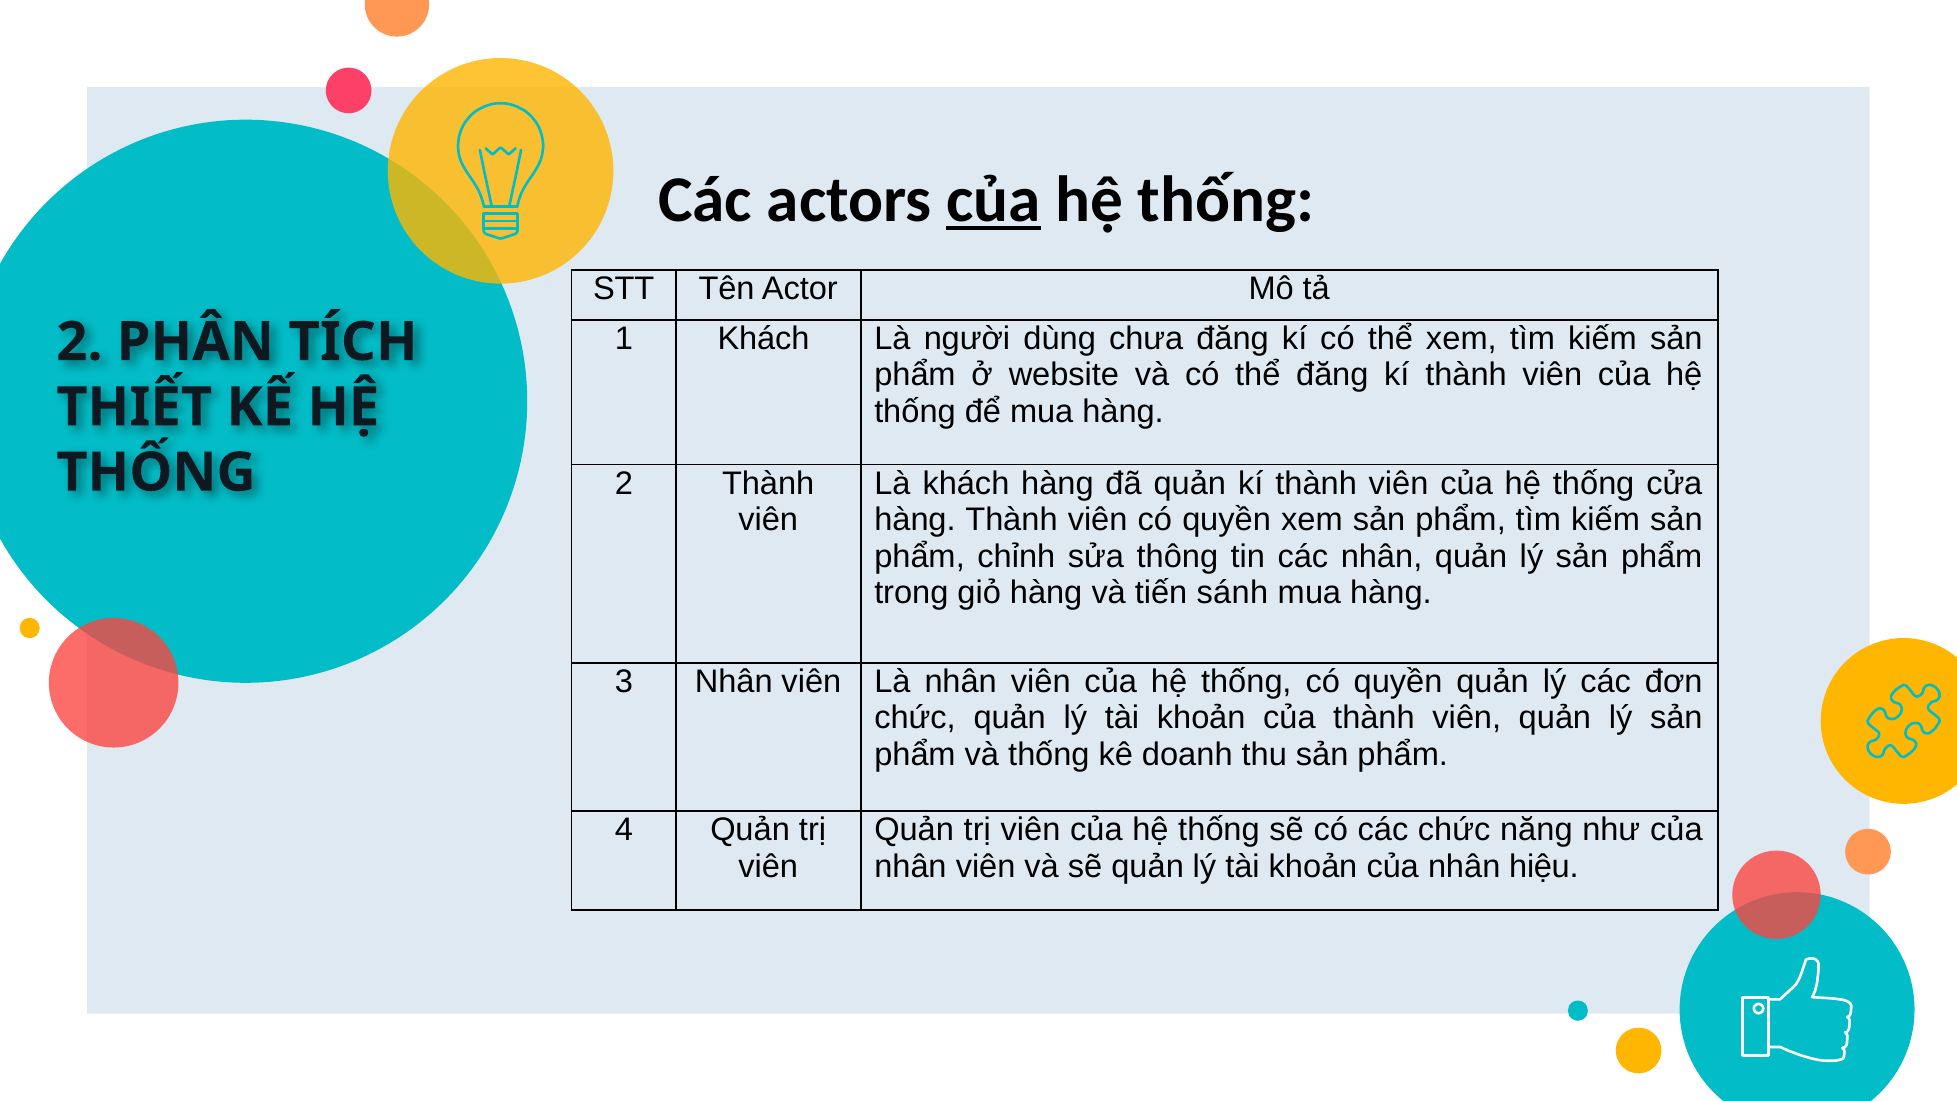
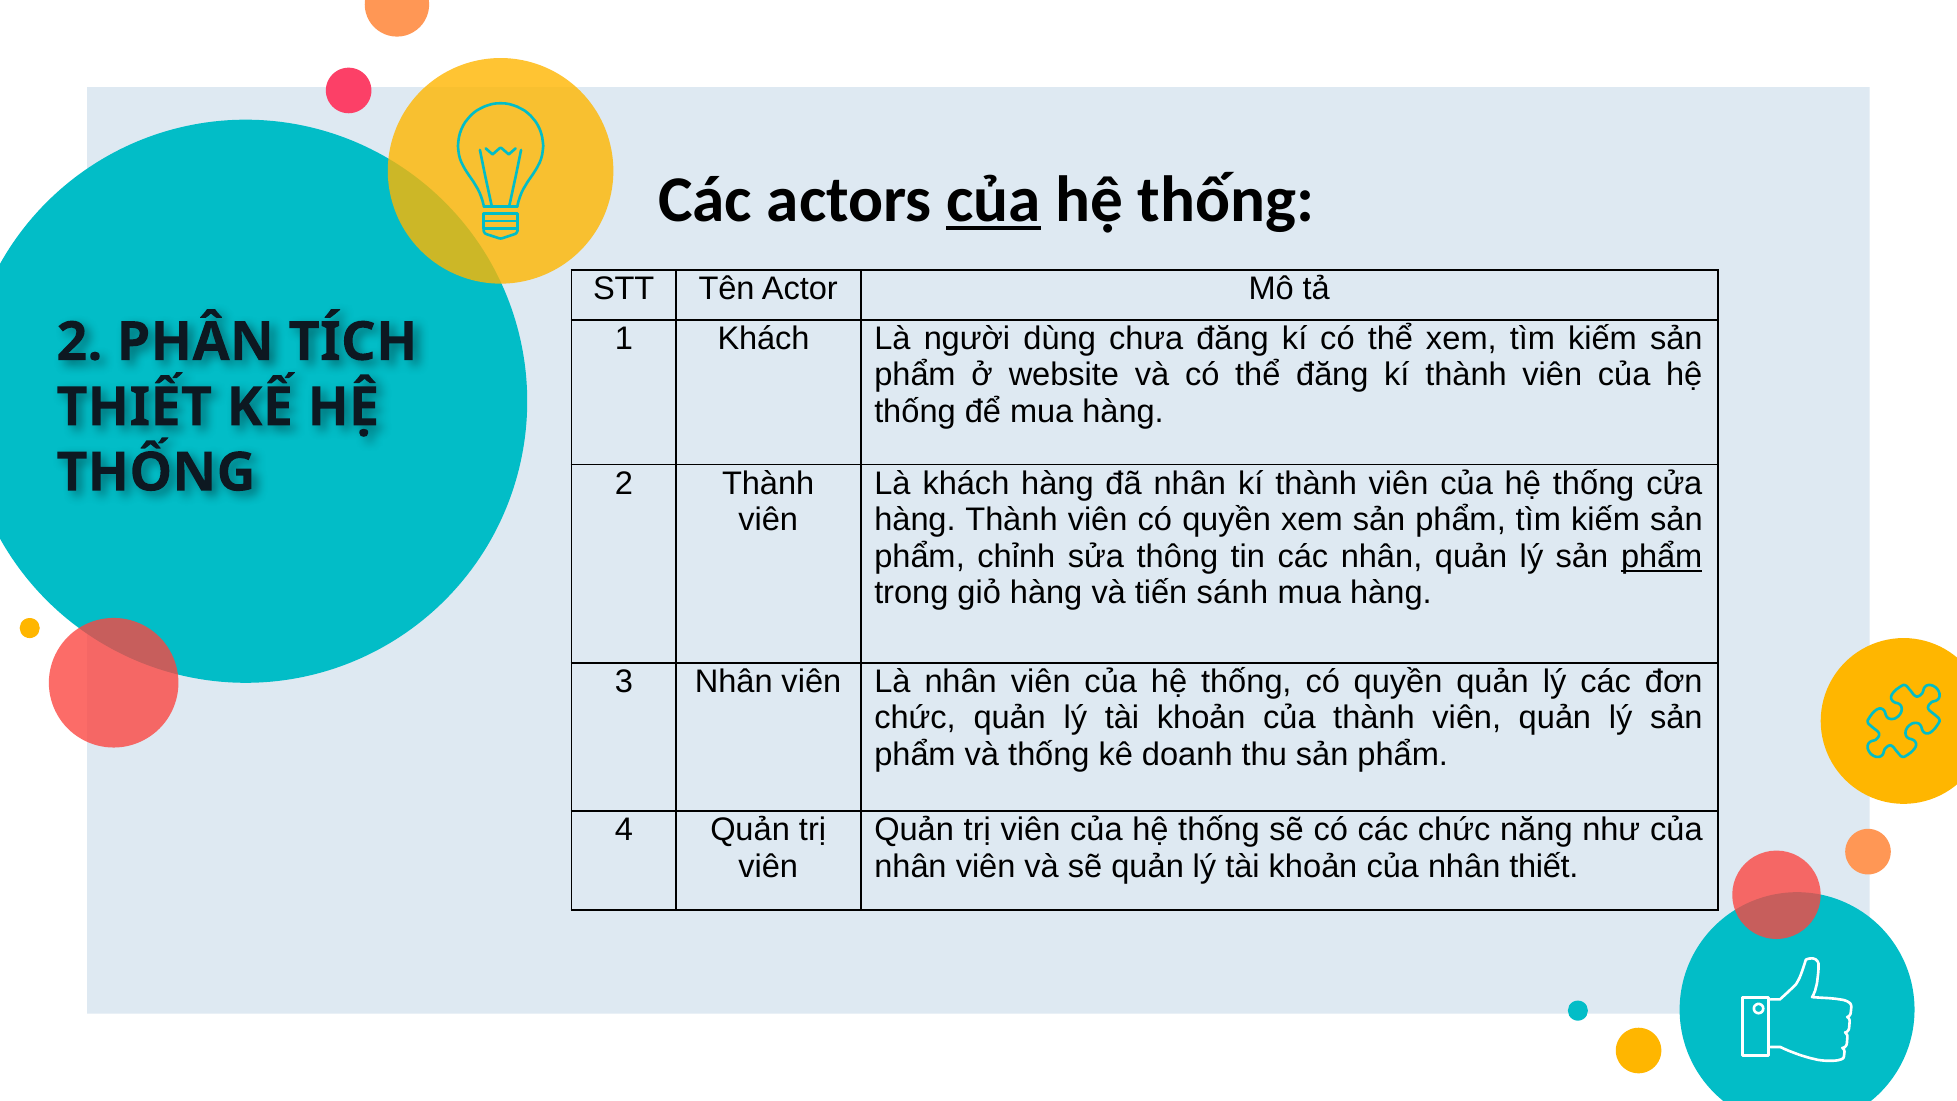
đã quản: quản -> nhân
phẩm at (1662, 556) underline: none -> present
nhân hiệu: hiệu -> thiết
